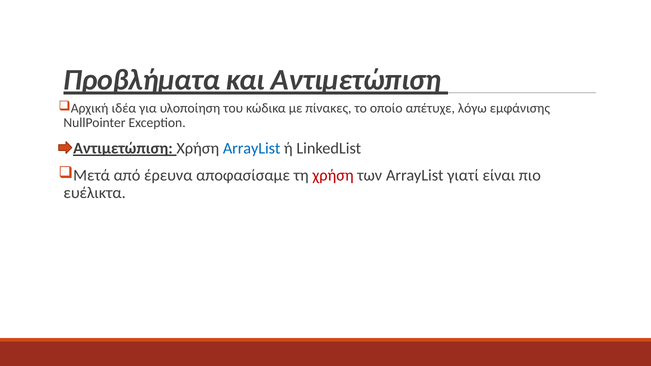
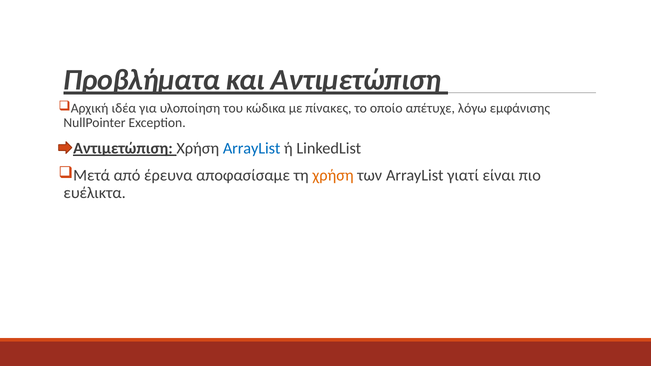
χρήση at (333, 176) colour: red -> orange
